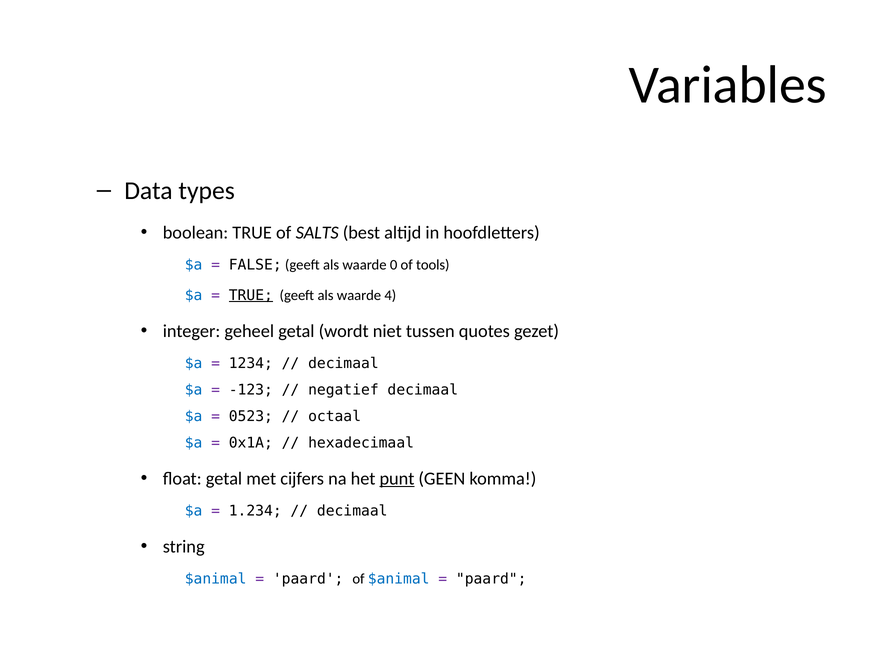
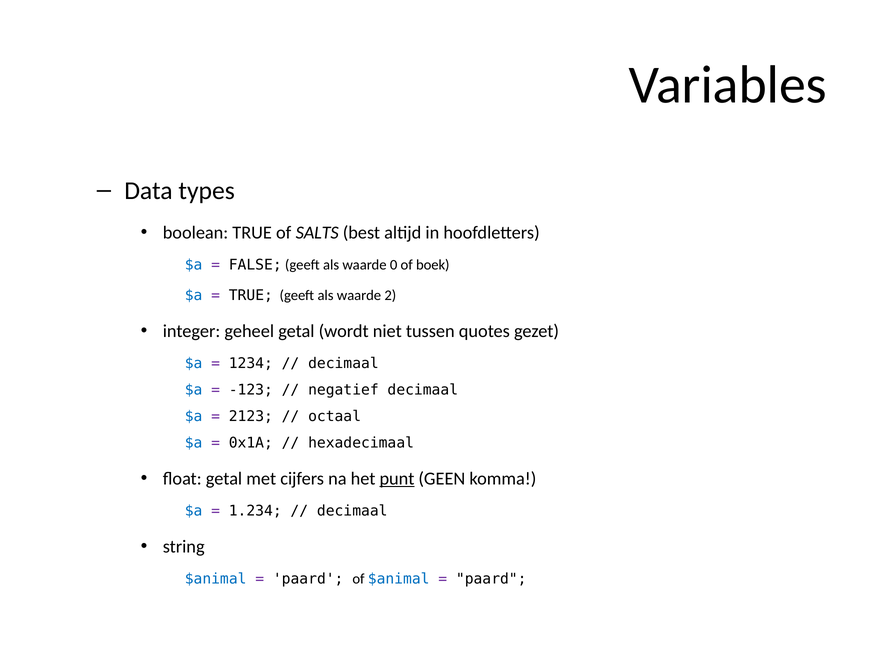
tools: tools -> boek
TRUE at (251, 295) underline: present -> none
4: 4 -> 2
0523: 0523 -> 2123
